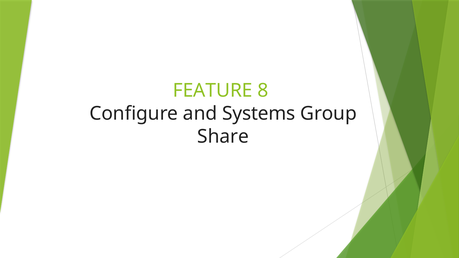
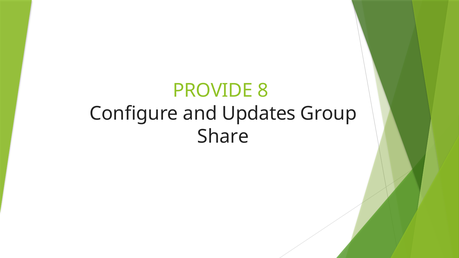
FEATURE: FEATURE -> PROVIDE
Systems: Systems -> Updates
